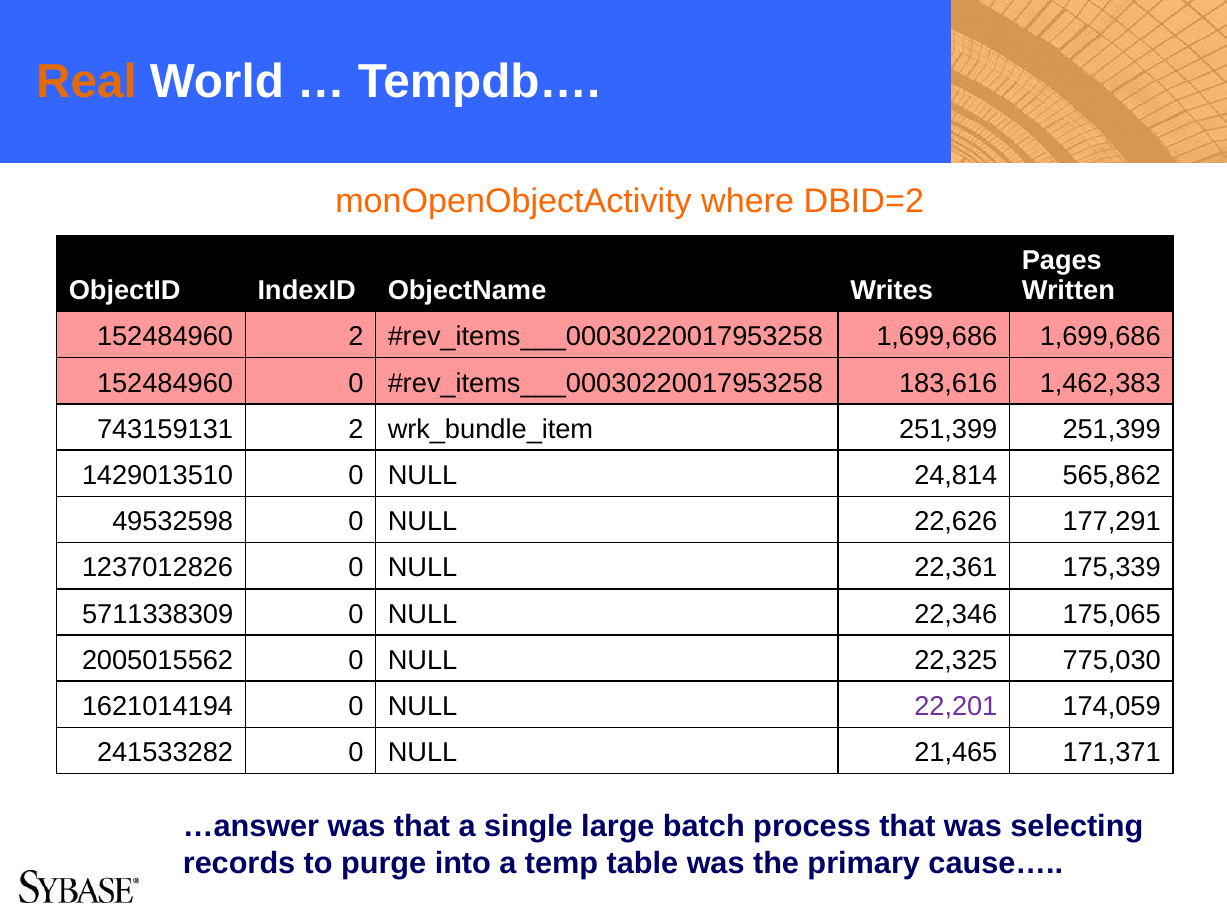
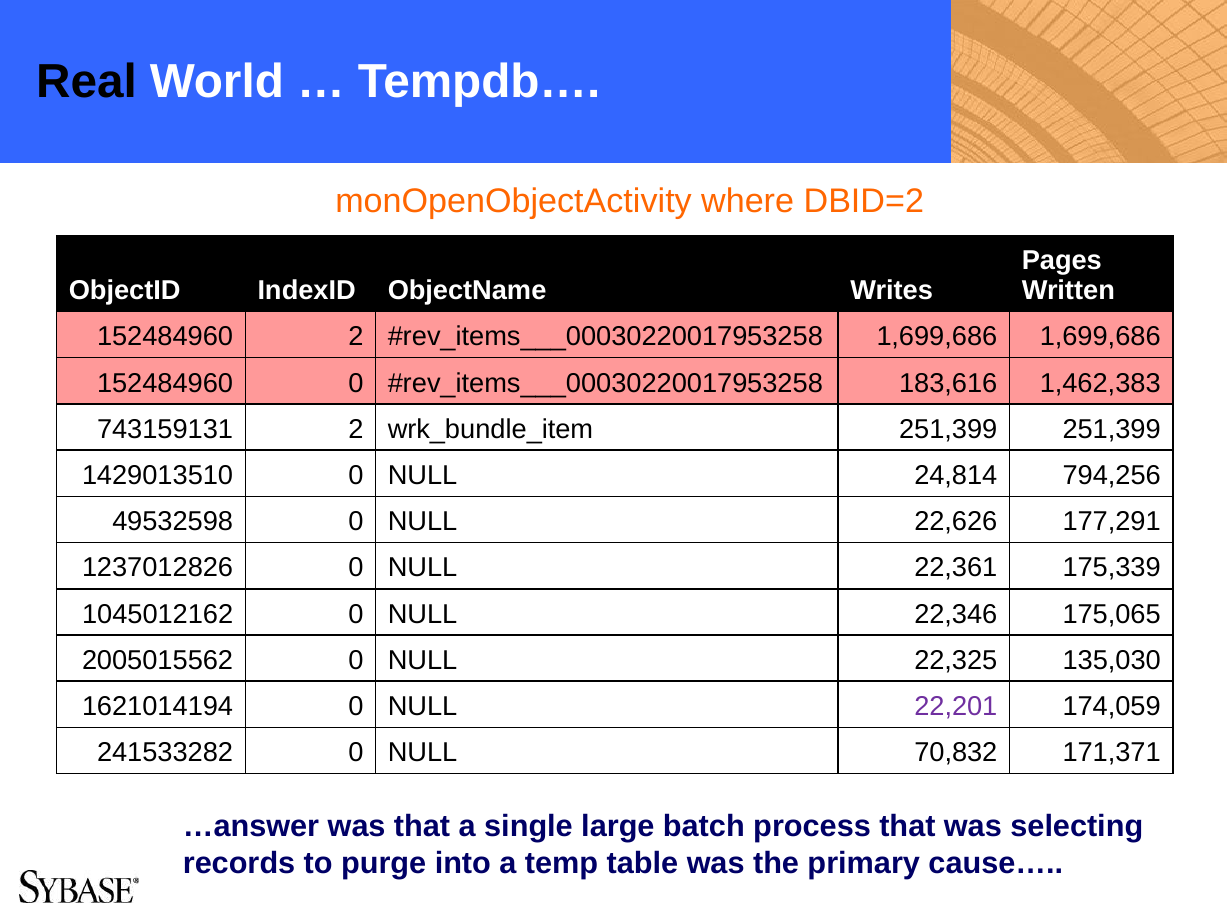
Real colour: orange -> black
565,862: 565,862 -> 794,256
5711338309: 5711338309 -> 1045012162
775,030: 775,030 -> 135,030
21,465: 21,465 -> 70,832
